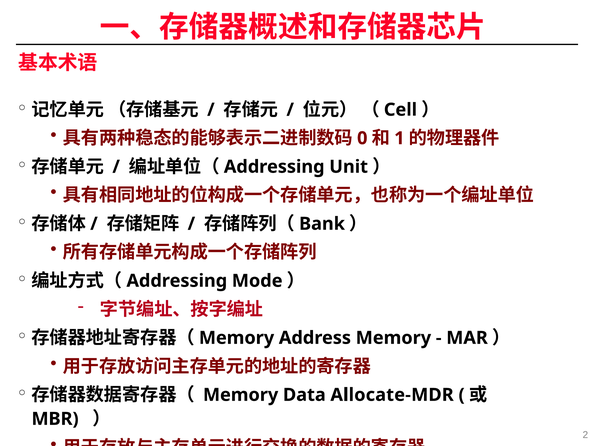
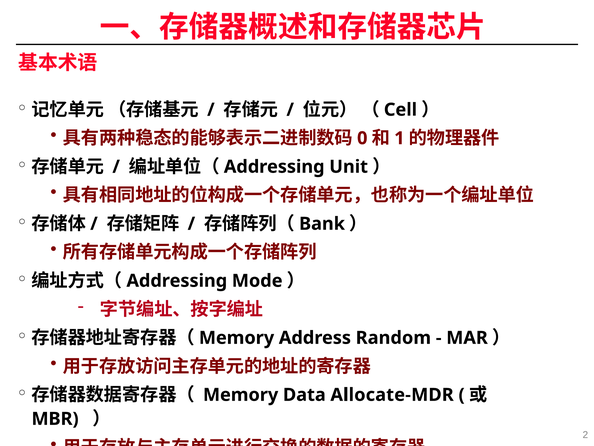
Address Memory: Memory -> Random
